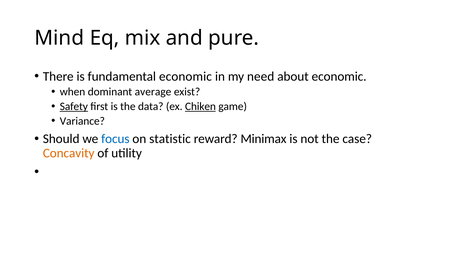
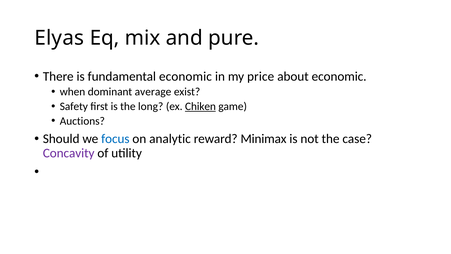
Mind: Mind -> Elyas
need: need -> price
Safety underline: present -> none
data: data -> long
Variance: Variance -> Auctions
statistic: statistic -> analytic
Concavity colour: orange -> purple
